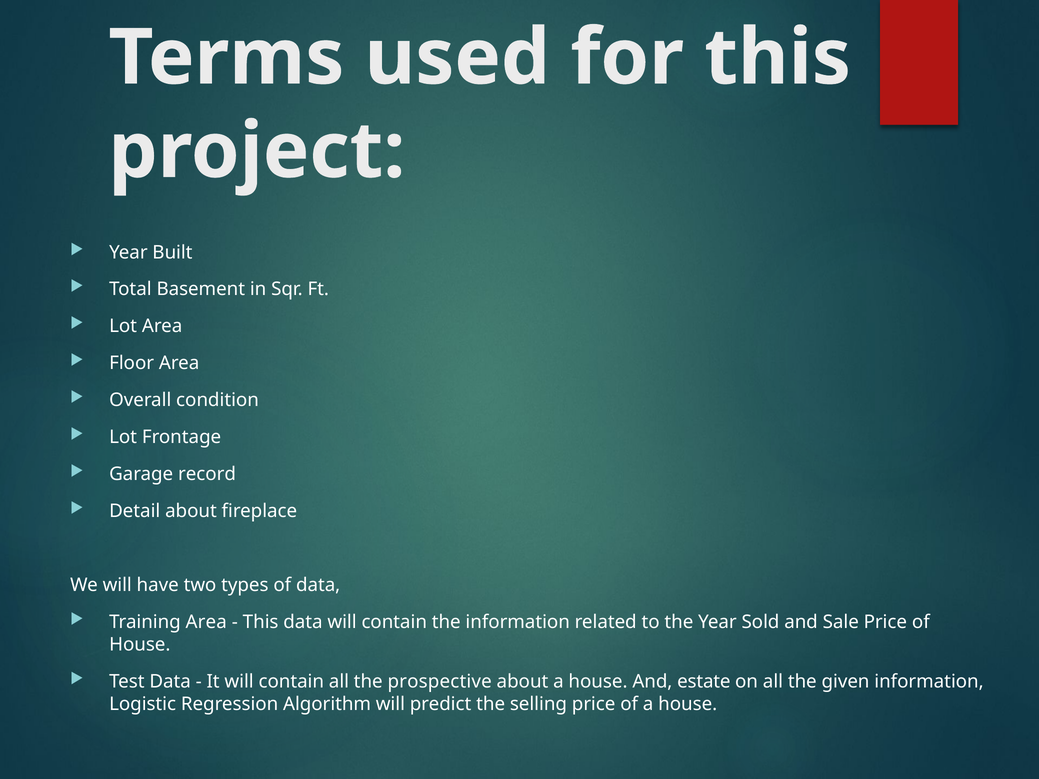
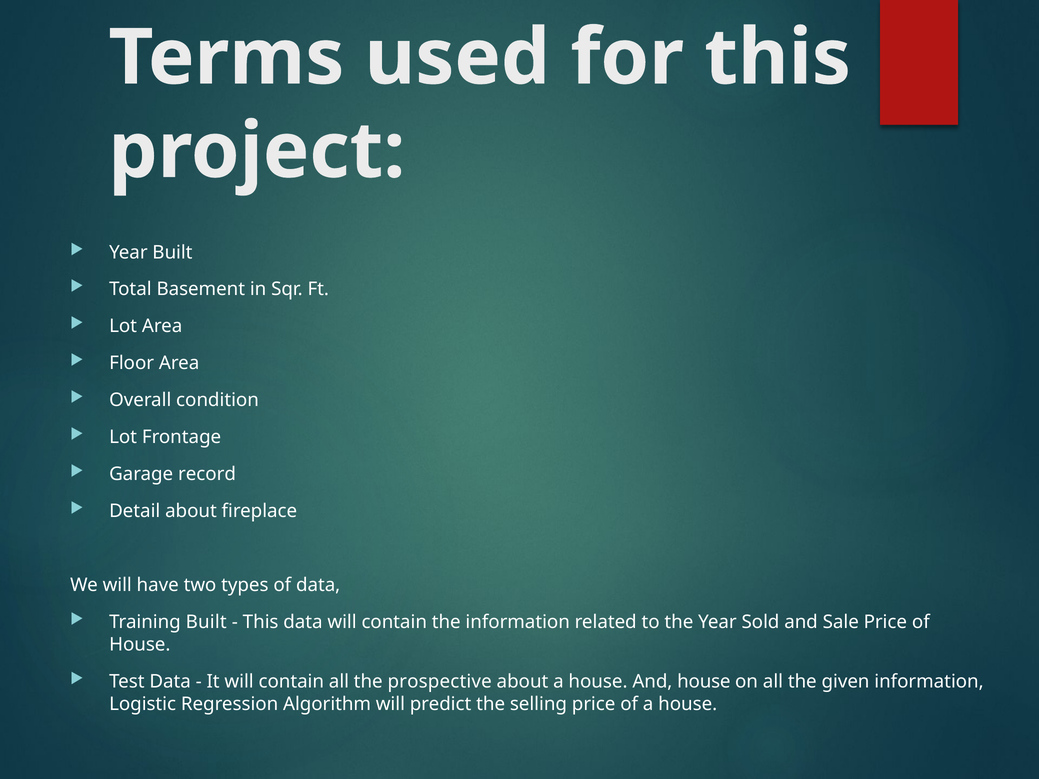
Training Area: Area -> Built
And estate: estate -> house
